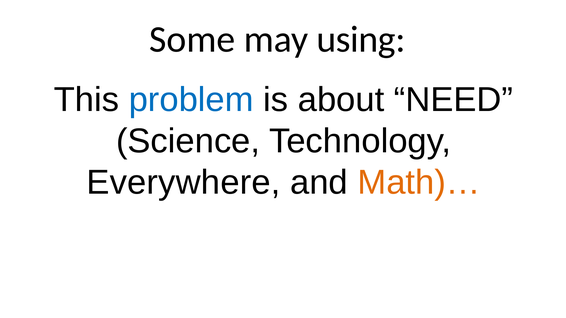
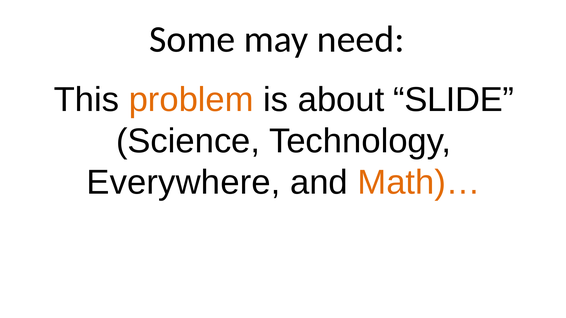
using: using -> need
problem colour: blue -> orange
NEED: NEED -> SLIDE
